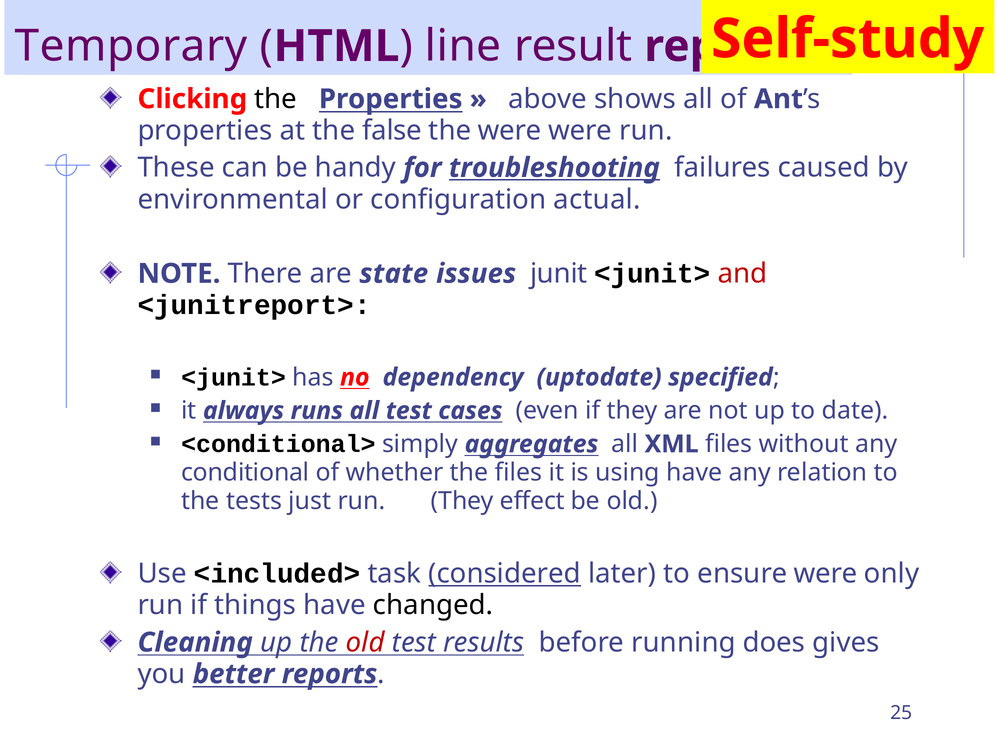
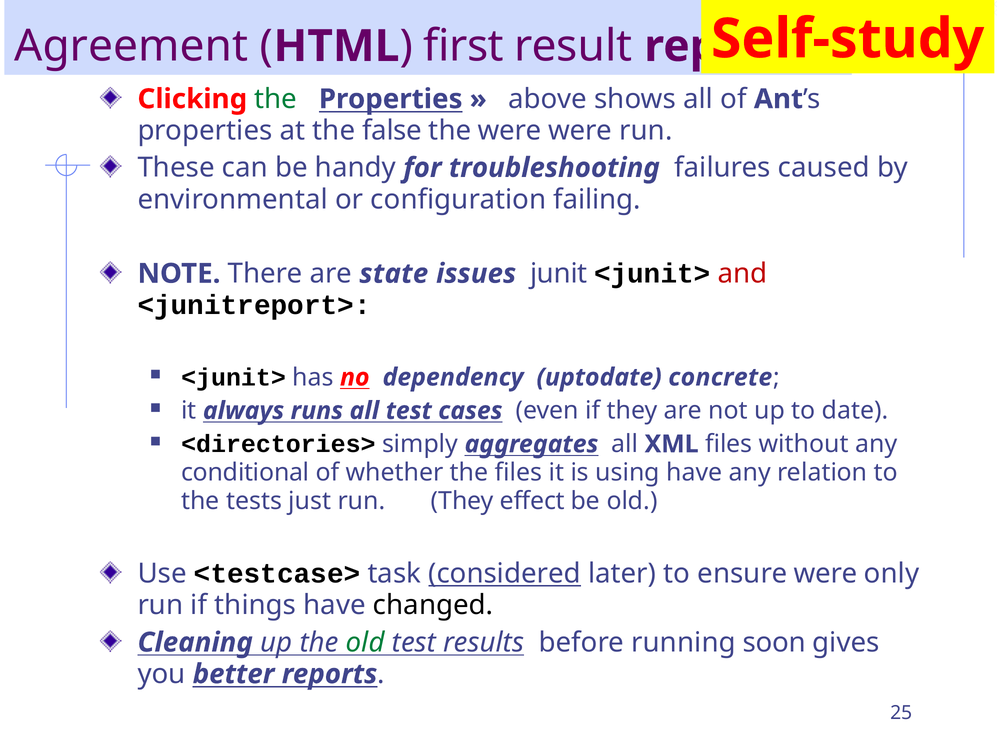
Temporary: Temporary -> Agreement
line: line -> first
the at (276, 99) colour: black -> green
troubleshooting underline: present -> none
actual: actual -> failing
specified: specified -> concrete
<conditional>: <conditional> -> <directories>
<included>: <included> -> <testcase>
old at (365, 642) colour: red -> green
does: does -> soon
